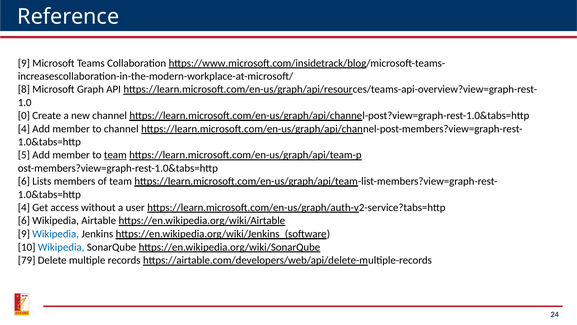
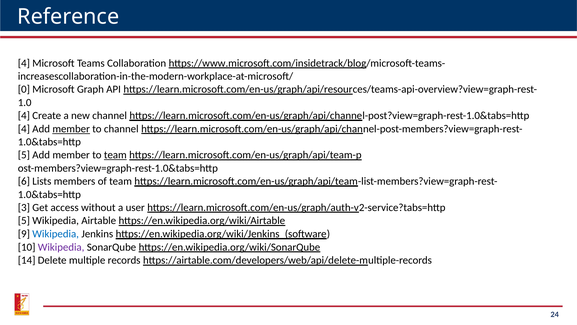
9 at (24, 63): 9 -> 4
8: 8 -> 0
0 at (24, 115): 0 -> 4
member at (71, 129) underline: none -> present
4 at (24, 207): 4 -> 3
6 at (24, 220): 6 -> 5
Wikipedia at (61, 247) colour: blue -> purple
79: 79 -> 14
